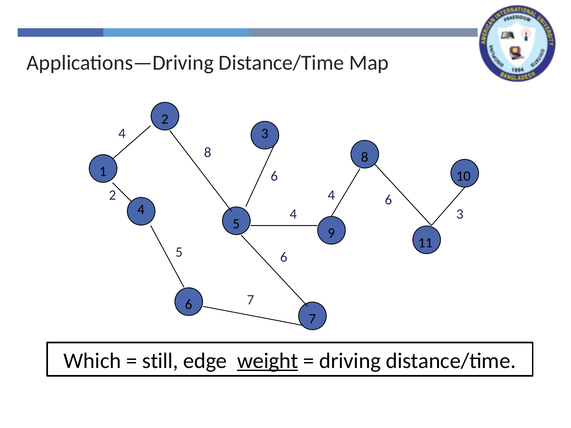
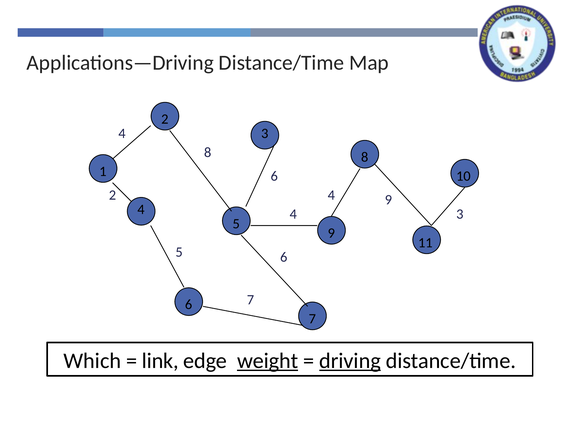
4 6: 6 -> 9
still: still -> link
driving underline: none -> present
